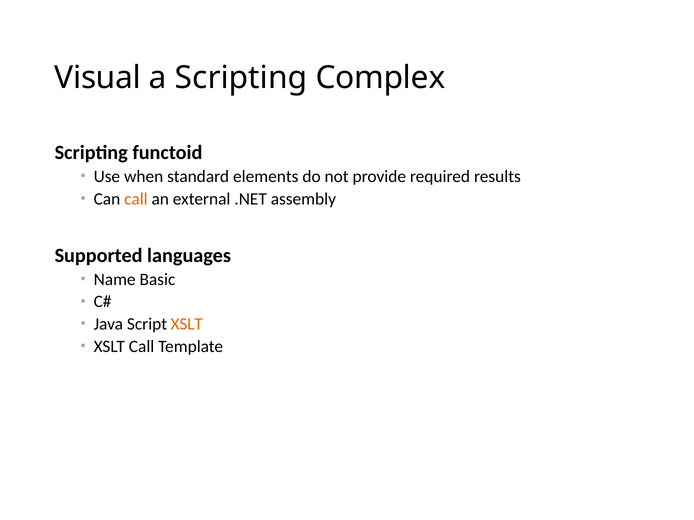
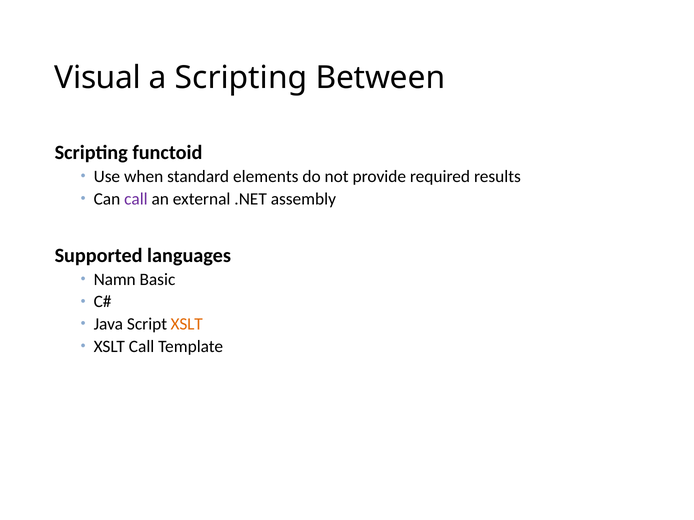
Complex: Complex -> Between
call at (136, 199) colour: orange -> purple
Name: Name -> Namn
